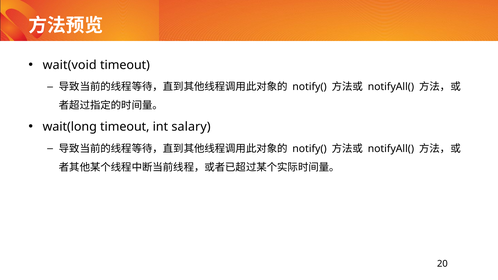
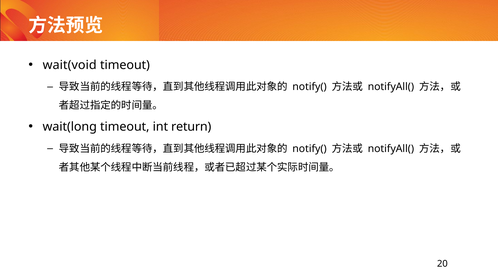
salary: salary -> return
